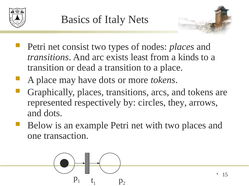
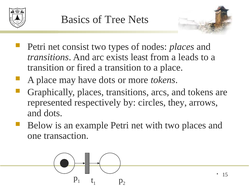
Italy: Italy -> Tree
kinds: kinds -> leads
dead: dead -> fired
